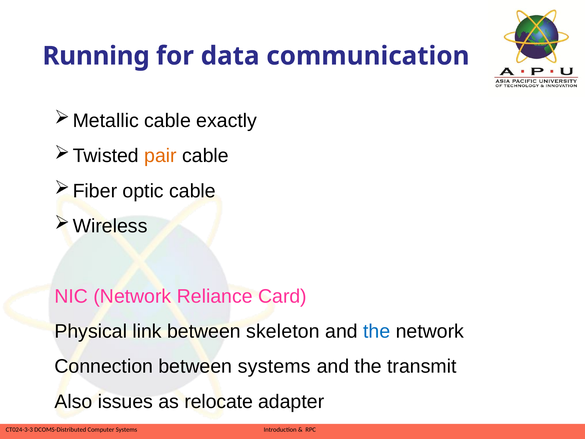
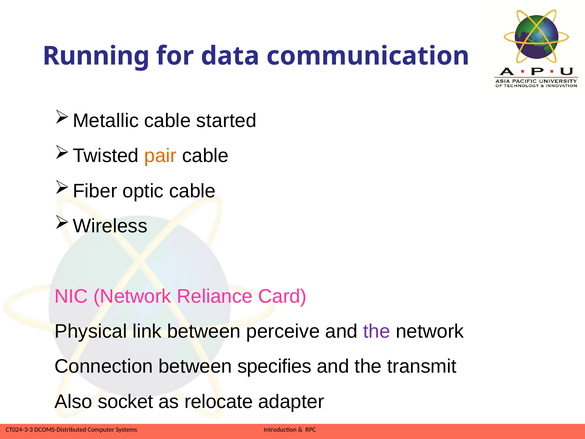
exactly: exactly -> started
skeleton: skeleton -> perceive
the at (377, 331) colour: blue -> purple
between systems: systems -> specifies
issues: issues -> socket
